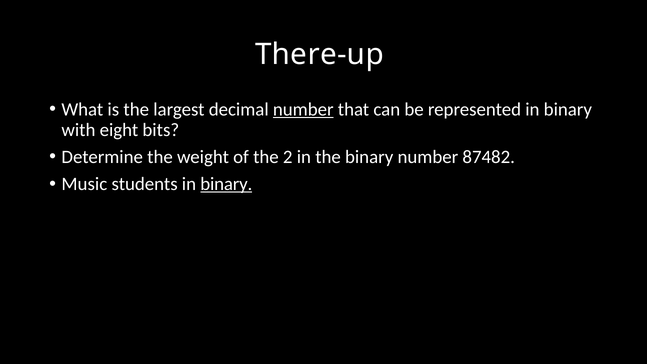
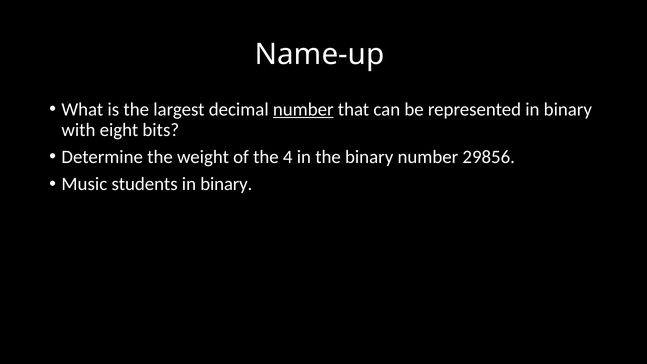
There-up: There-up -> Name-up
2: 2 -> 4
87482: 87482 -> 29856
binary at (226, 184) underline: present -> none
